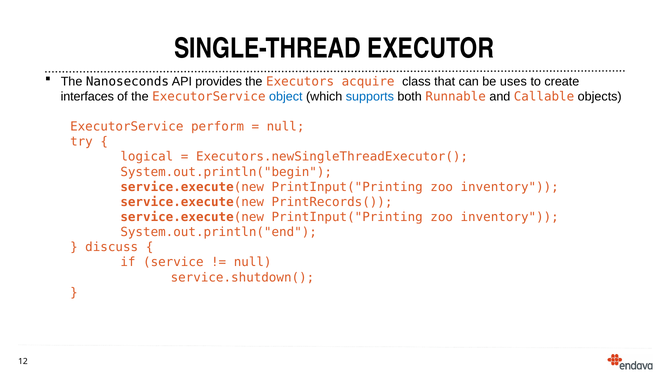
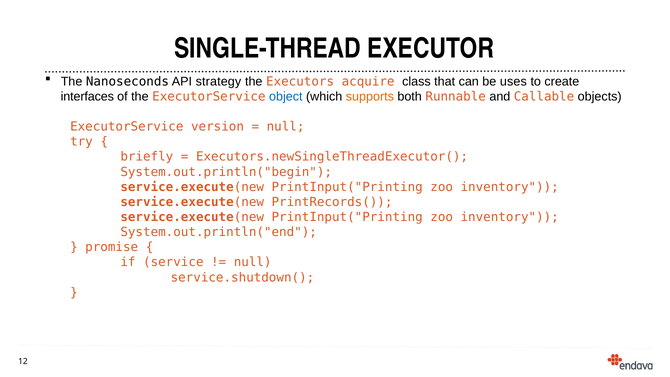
provides: provides -> strategy
supports colour: blue -> orange
perform: perform -> version
logical: logical -> briefly
discuss: discuss -> promise
